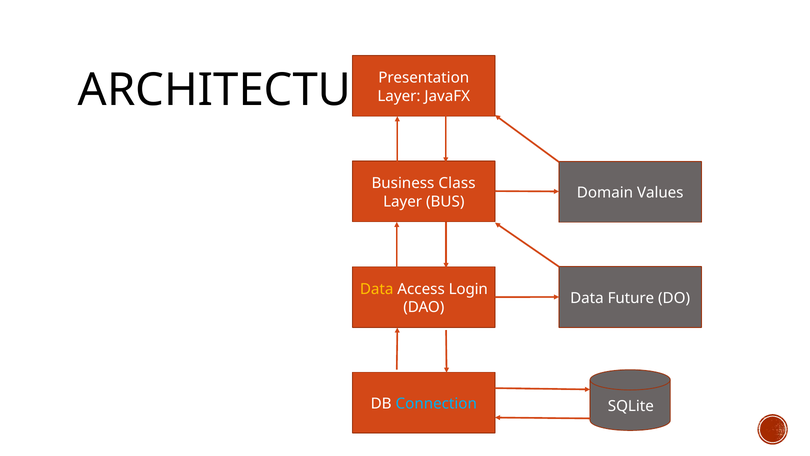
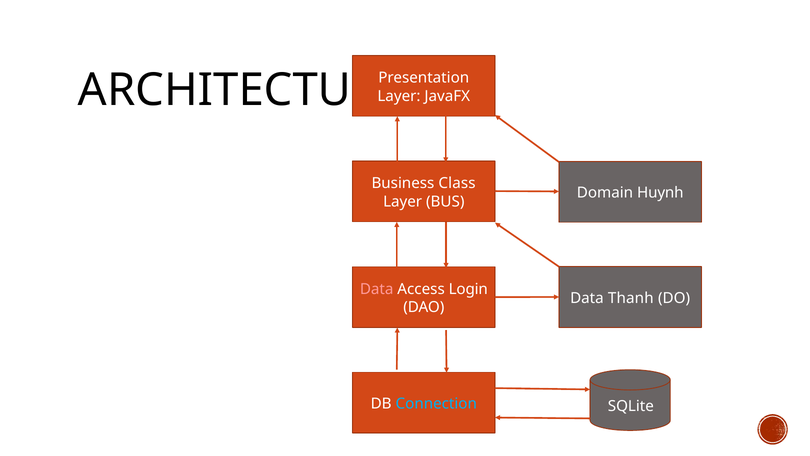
Values: Values -> Huynh
Data at (377, 289) colour: yellow -> pink
Future: Future -> Thanh
